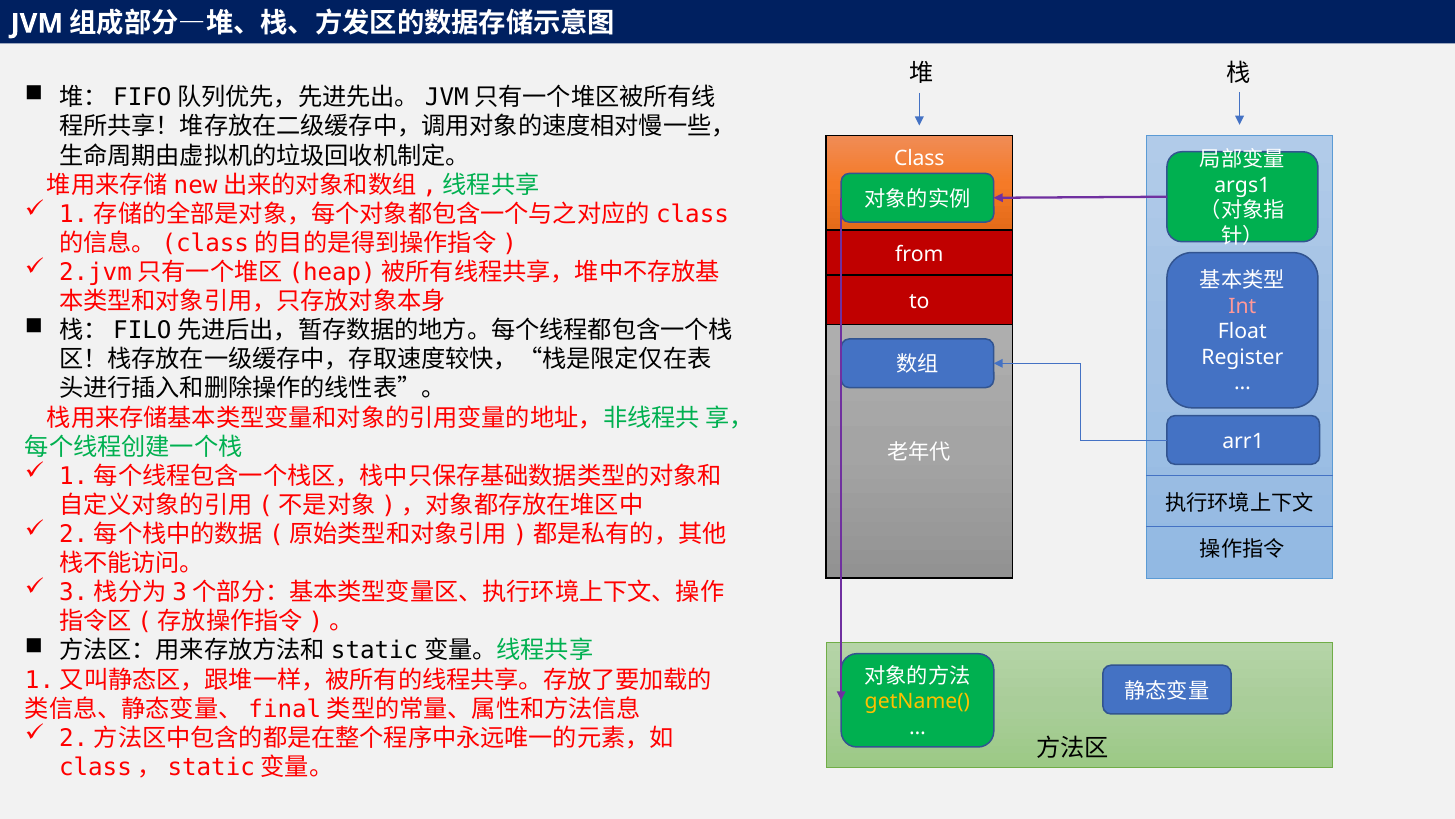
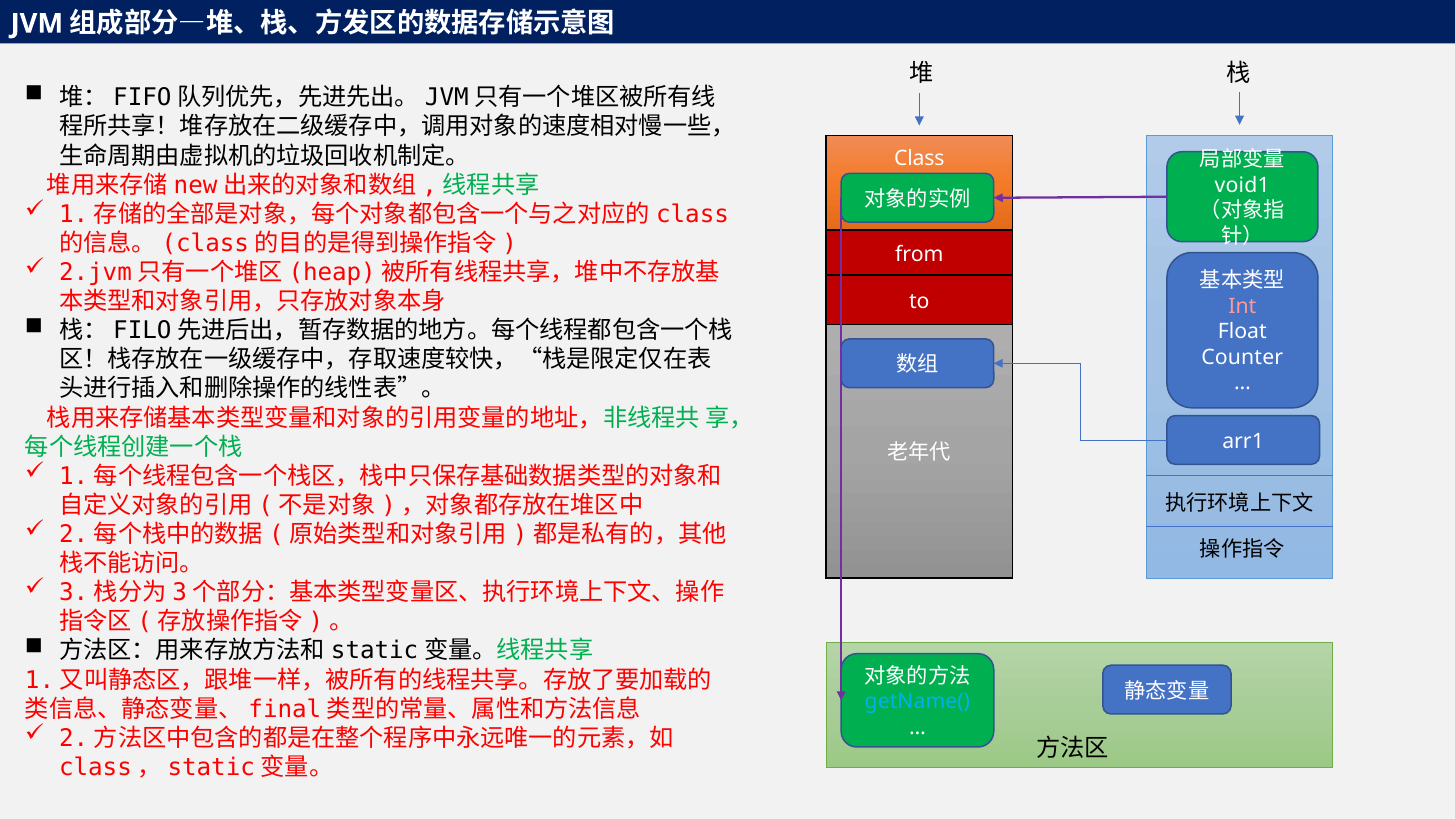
args1: args1 -> void1
Register: Register -> Counter
getName( colour: yellow -> light blue
